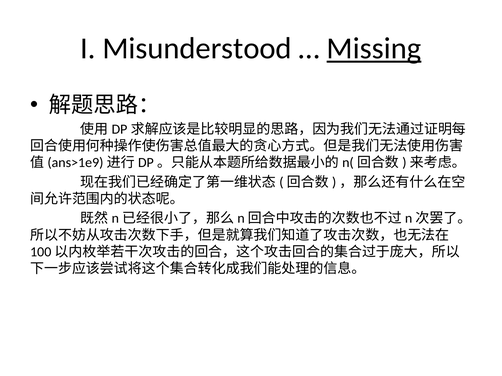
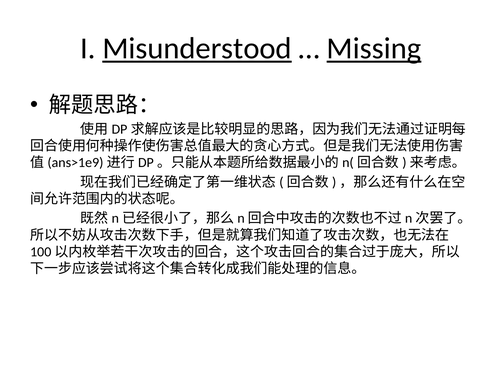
Misunderstood underline: none -> present
